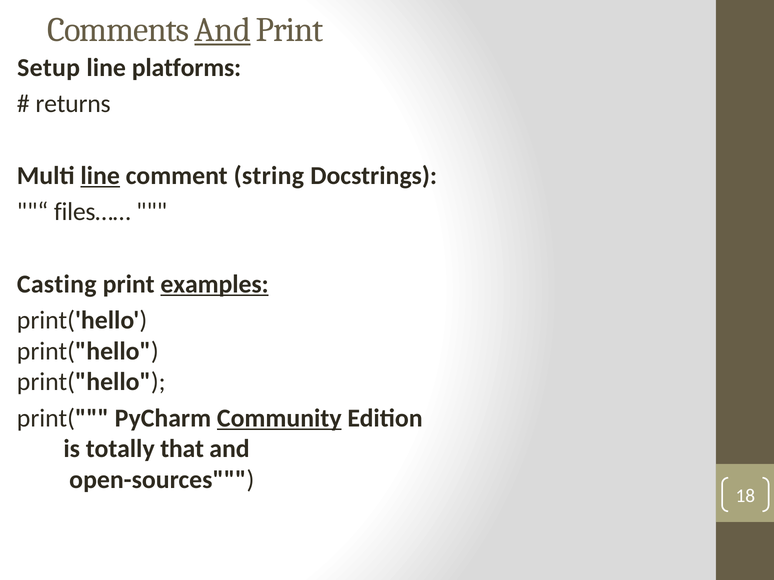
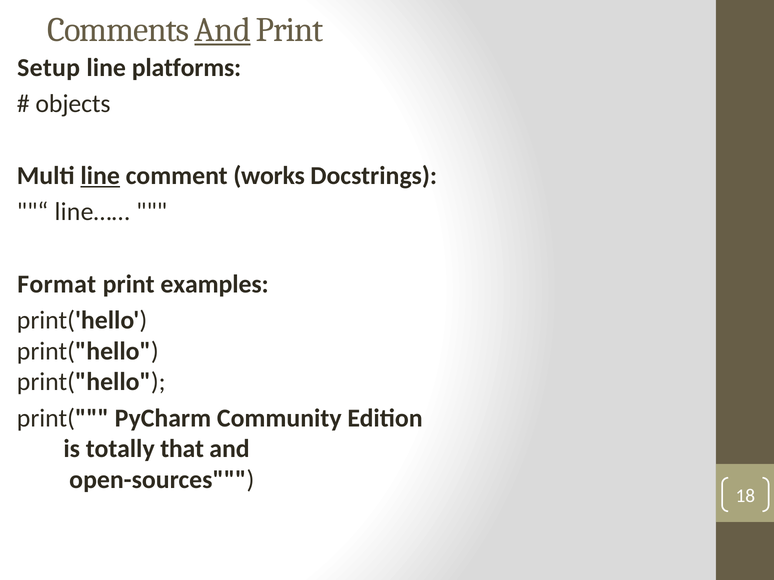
returns: returns -> objects
string: string -> works
files……: files…… -> line……
Casting: Casting -> Format
examples underline: present -> none
Community underline: present -> none
